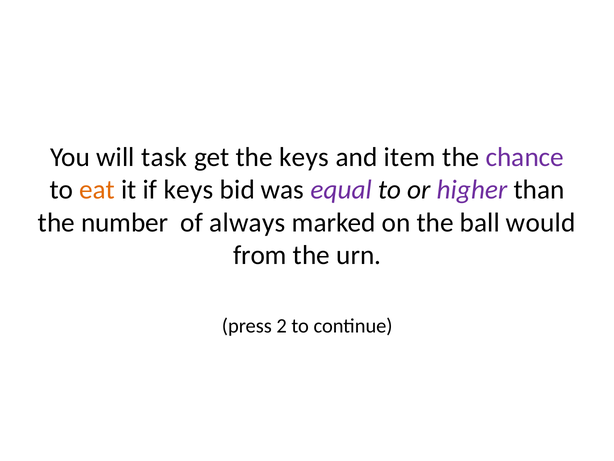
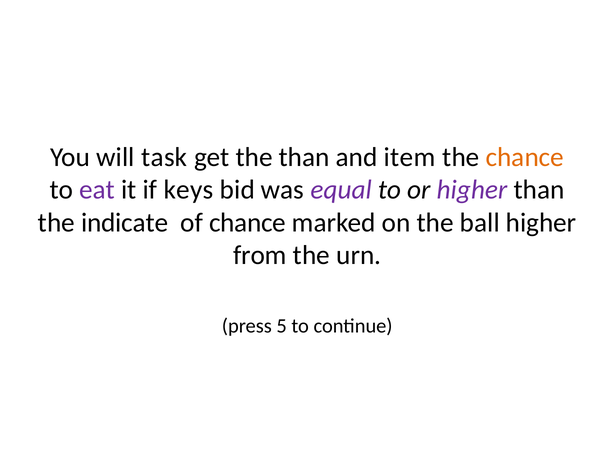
the keys: keys -> than
chance at (525, 157) colour: purple -> orange
eat colour: orange -> purple
number: number -> indicate
of always: always -> chance
ball would: would -> higher
2: 2 -> 5
